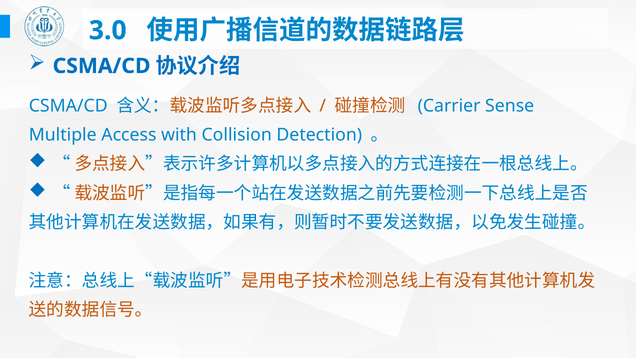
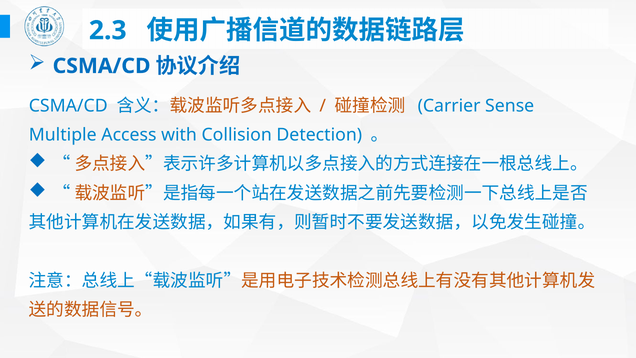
3.0: 3.0 -> 2.3
